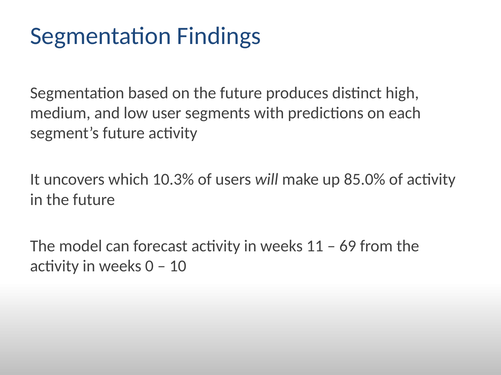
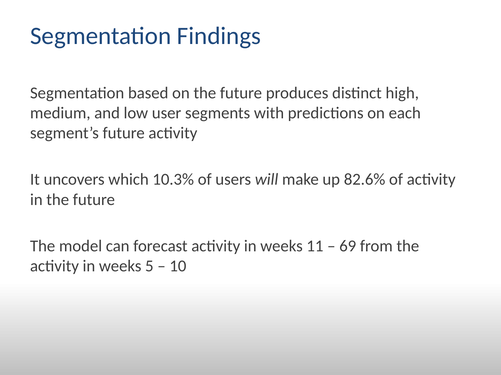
85.0%: 85.0% -> 82.6%
0: 0 -> 5
